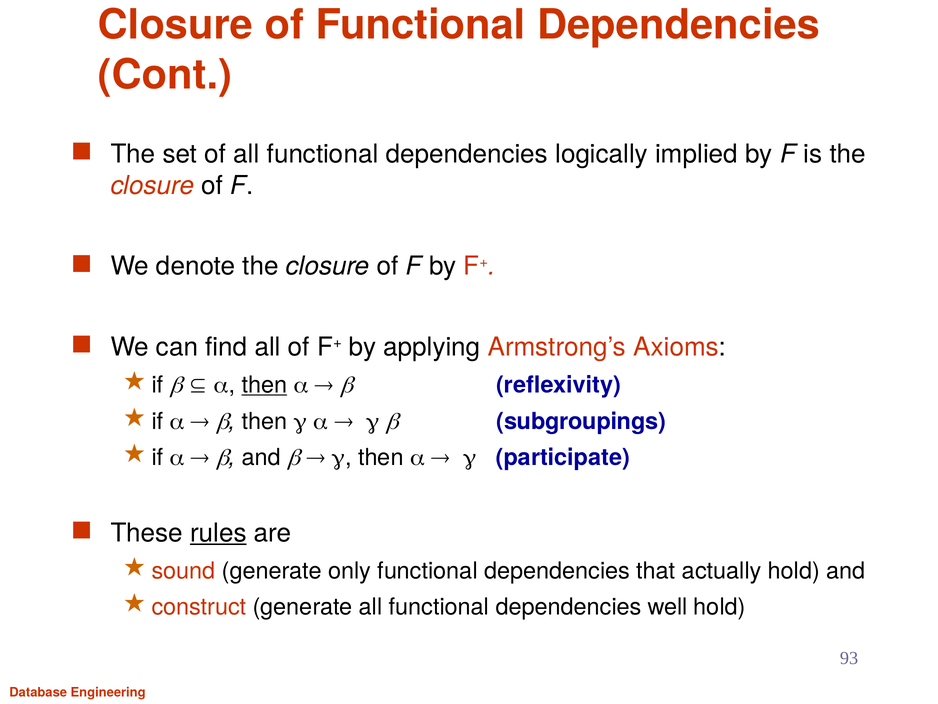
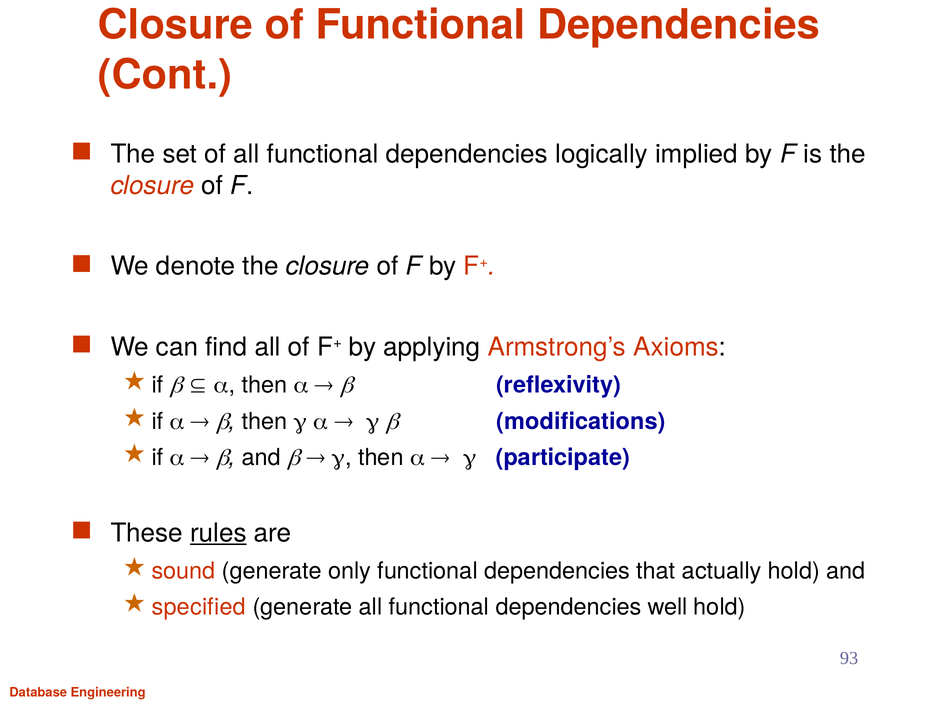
then at (264, 385) underline: present -> none
subgroupings: subgroupings -> modifications
construct: construct -> specified
